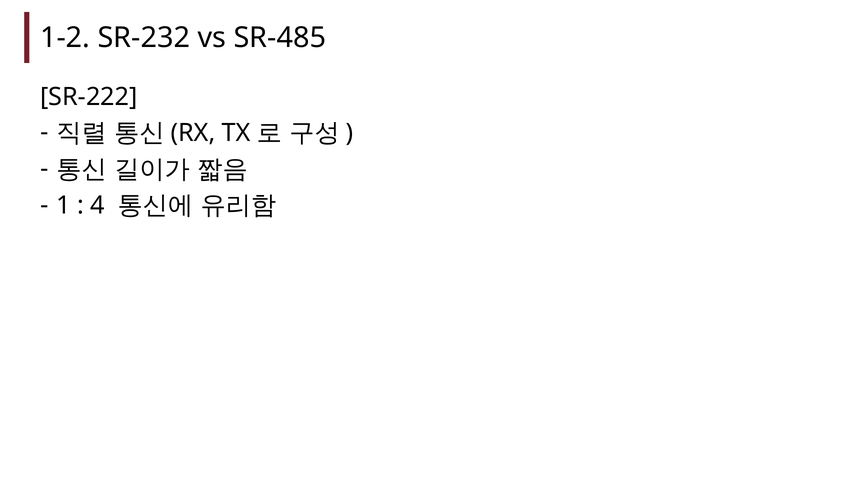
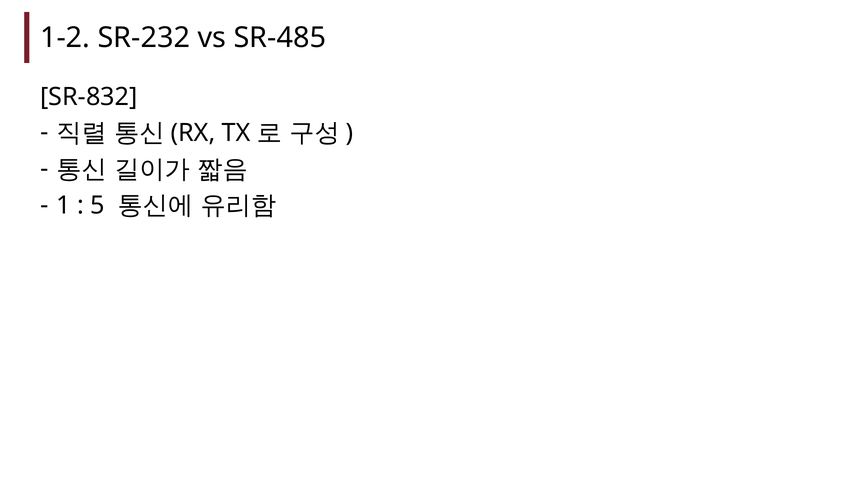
SR-222: SR-222 -> SR-832
4: 4 -> 5
